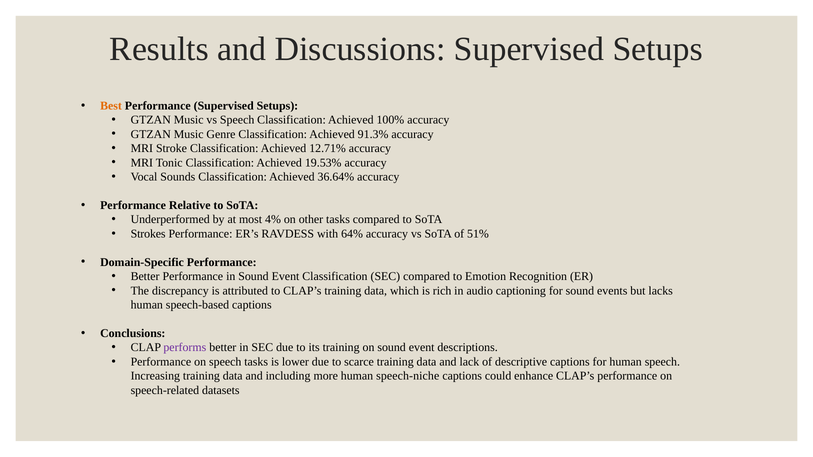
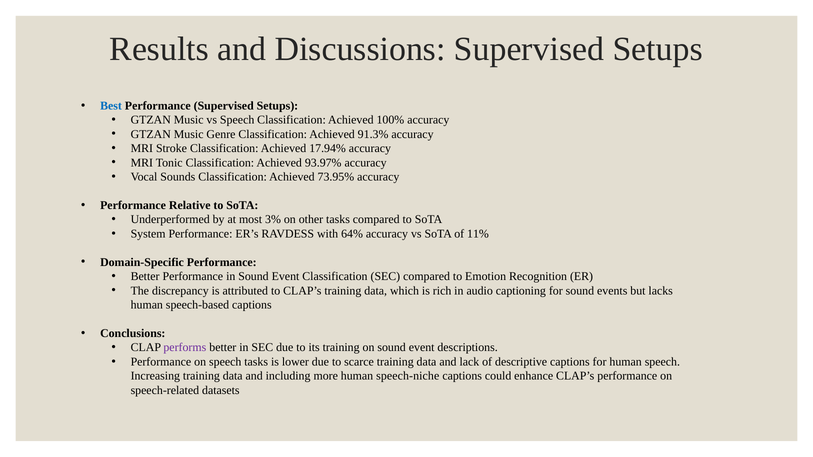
Best colour: orange -> blue
12.71%: 12.71% -> 17.94%
19.53%: 19.53% -> 93.97%
36.64%: 36.64% -> 73.95%
4%: 4% -> 3%
Strokes: Strokes -> System
51%: 51% -> 11%
